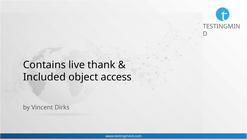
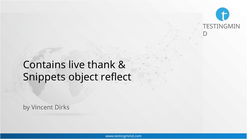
Included: Included -> Snippets
access: access -> reflect
